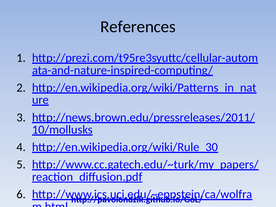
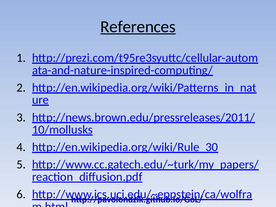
References underline: none -> present
